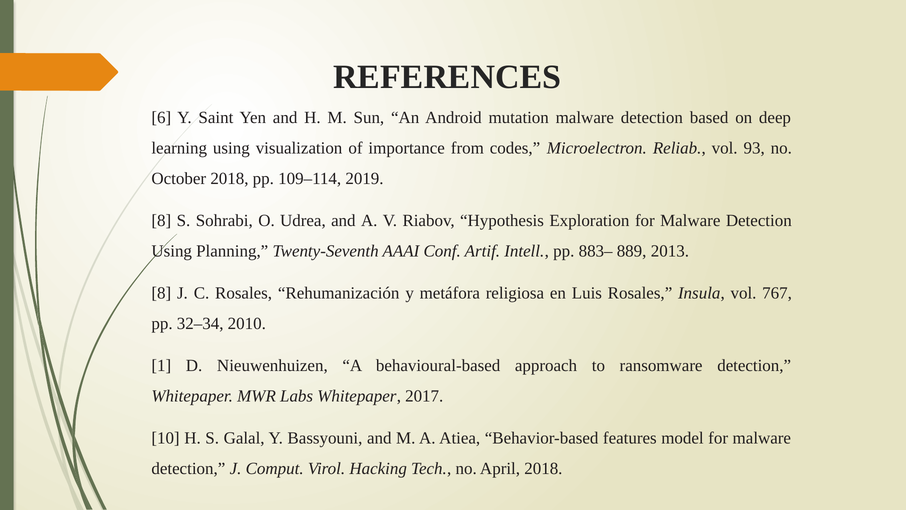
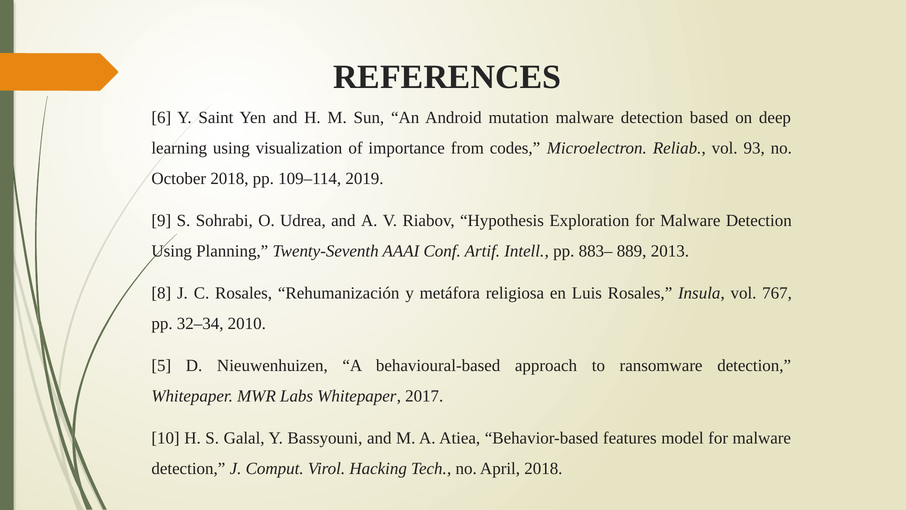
8 at (161, 220): 8 -> 9
1: 1 -> 5
